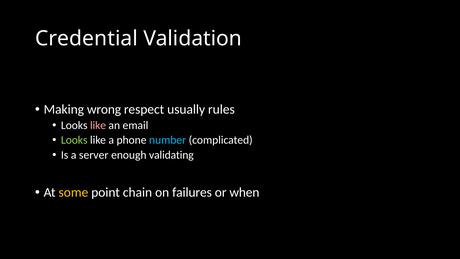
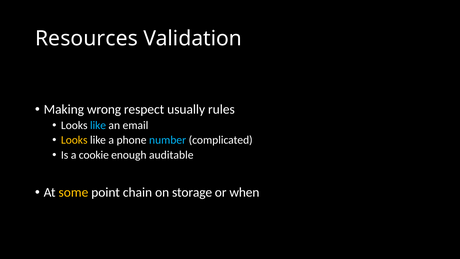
Credential: Credential -> Resources
like at (98, 125) colour: pink -> light blue
Looks at (74, 140) colour: light green -> yellow
server: server -> cookie
validating: validating -> auditable
failures: failures -> storage
